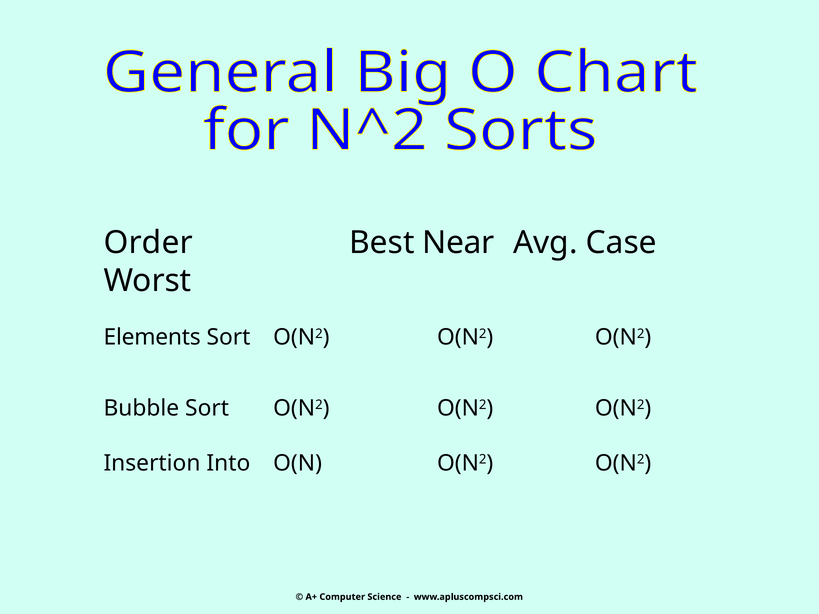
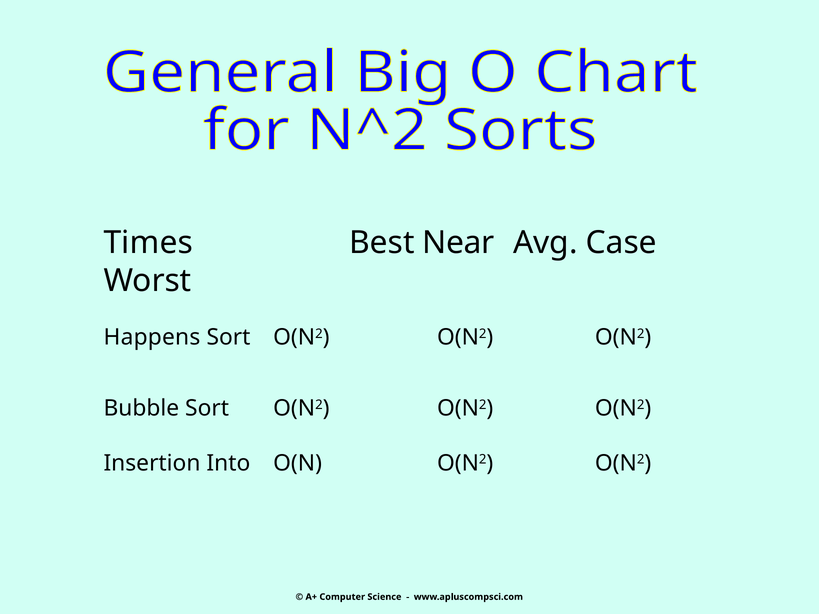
Order: Order -> Times
Elements: Elements -> Happens
